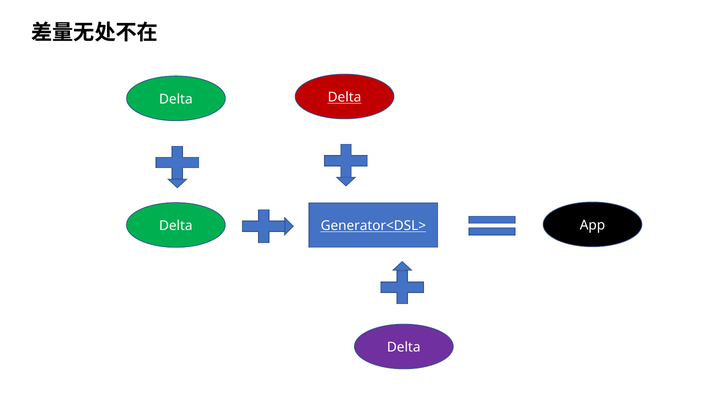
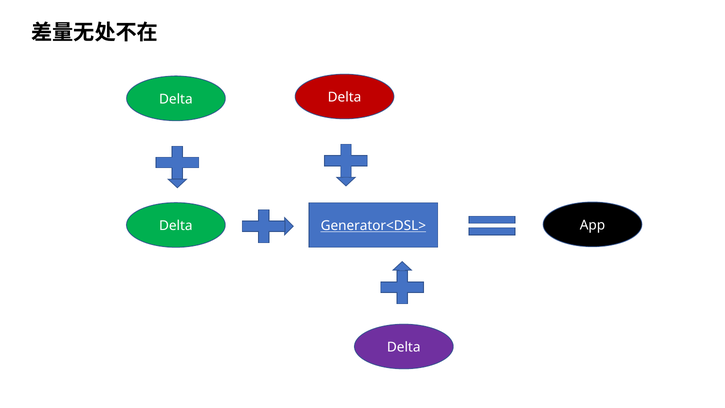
Delta at (344, 97) underline: present -> none
